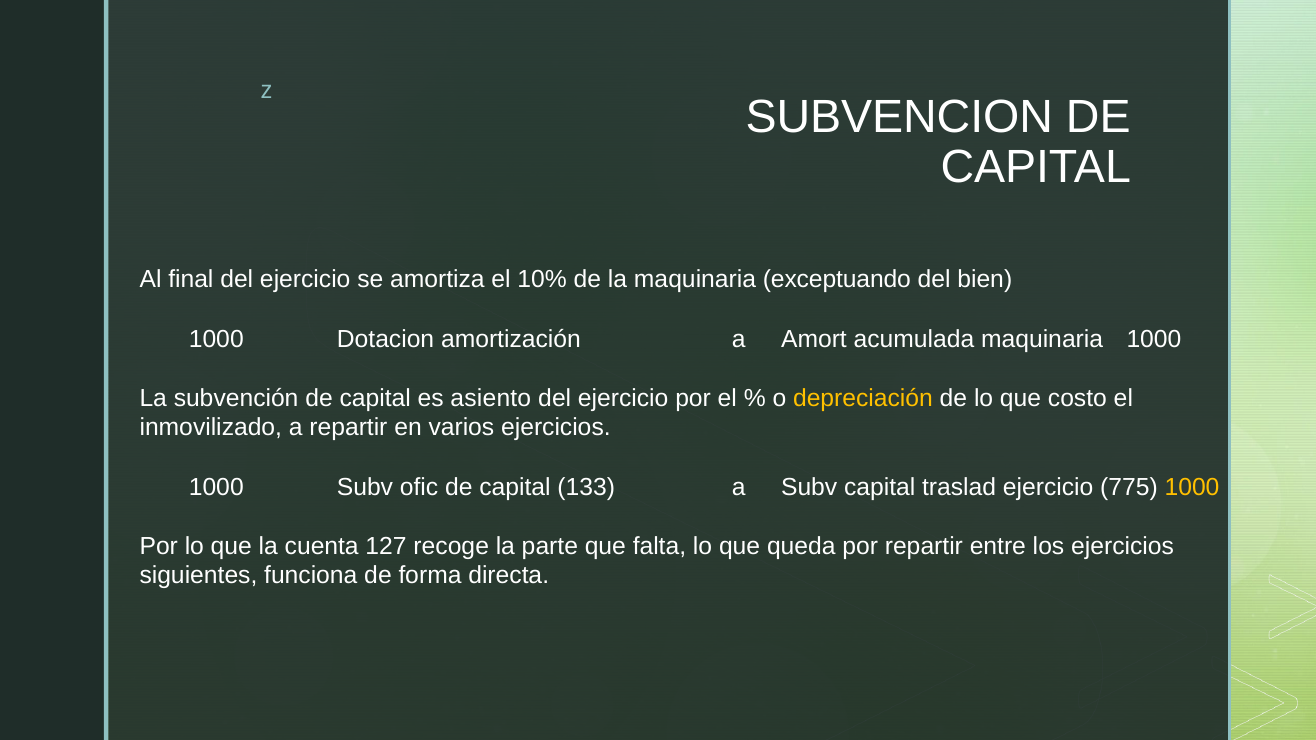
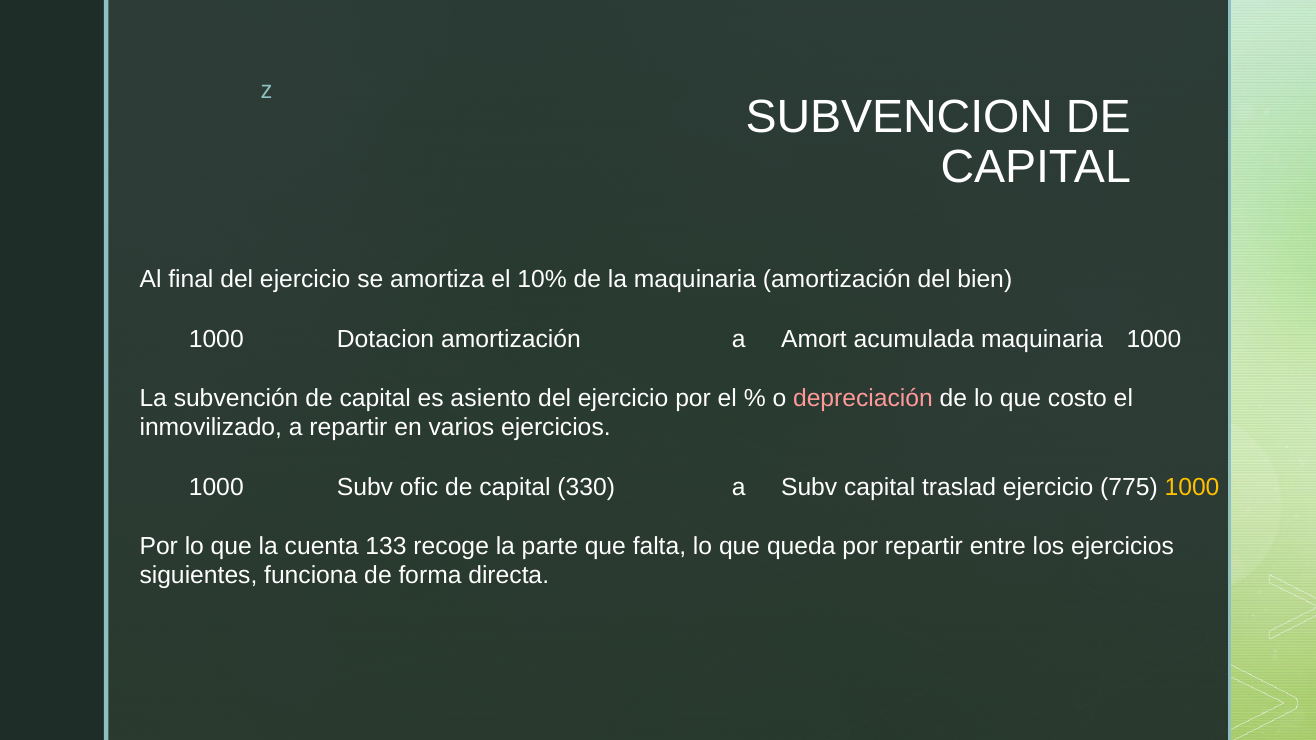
maquinaria exceptuando: exceptuando -> amortización
depreciación colour: yellow -> pink
133: 133 -> 330
127: 127 -> 133
